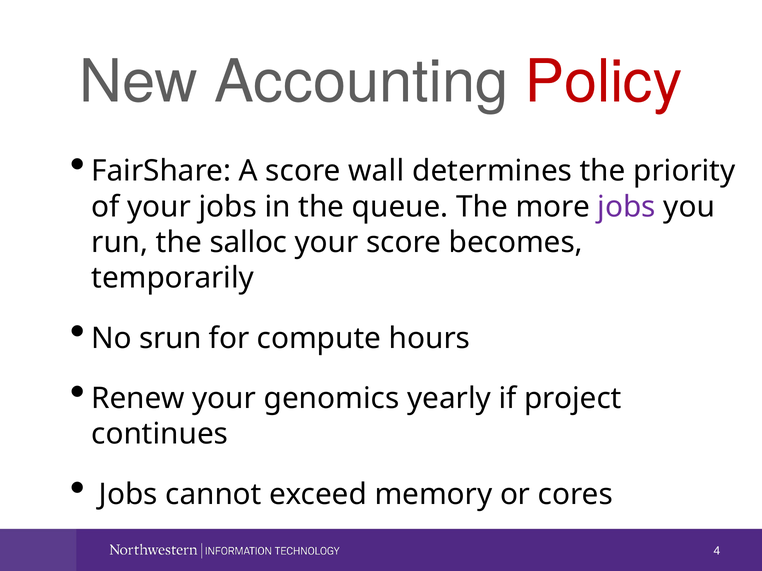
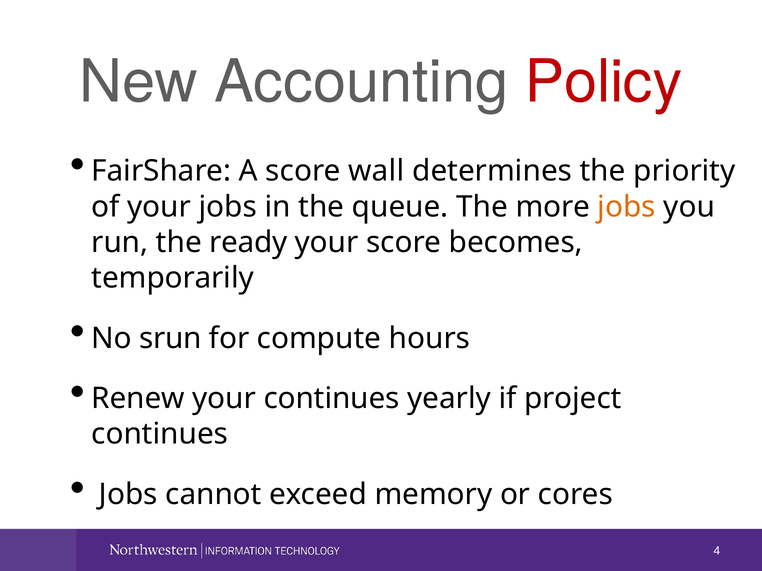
jobs at (627, 207) colour: purple -> orange
salloc: salloc -> ready
your genomics: genomics -> continues
